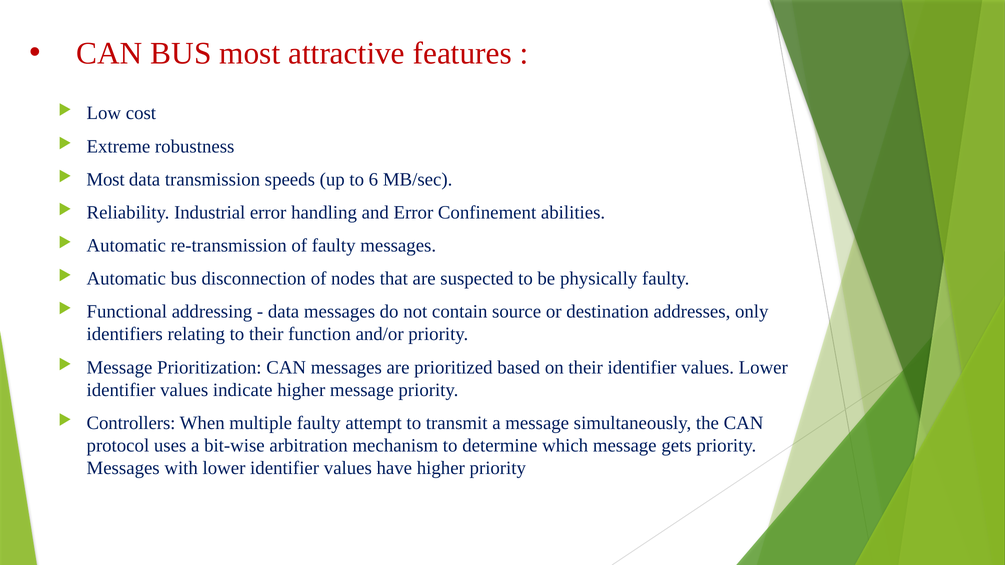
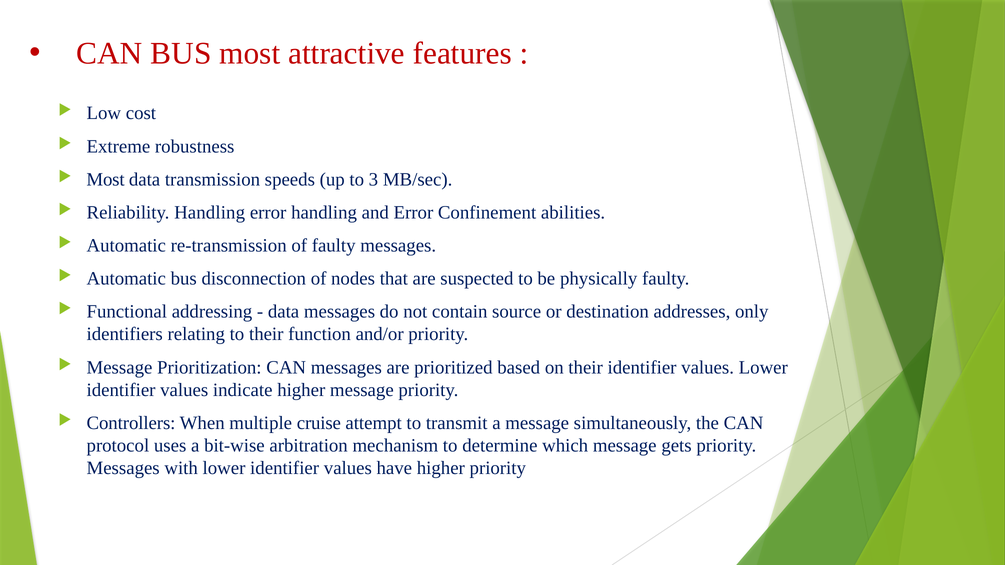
6: 6 -> 3
Reliability Industrial: Industrial -> Handling
multiple faulty: faulty -> cruise
